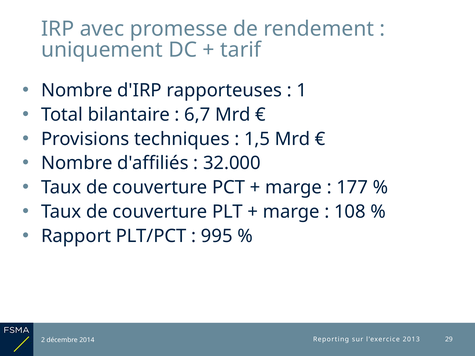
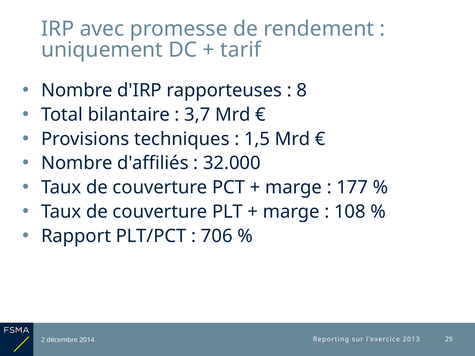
1: 1 -> 8
6,7: 6,7 -> 3,7
995: 995 -> 706
